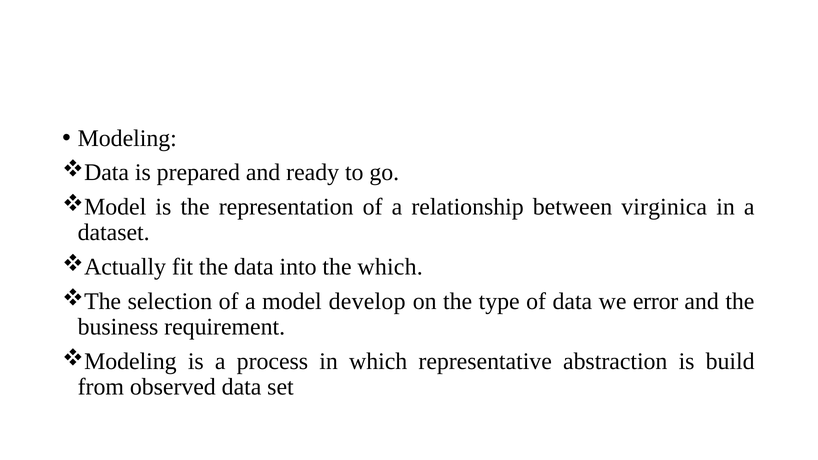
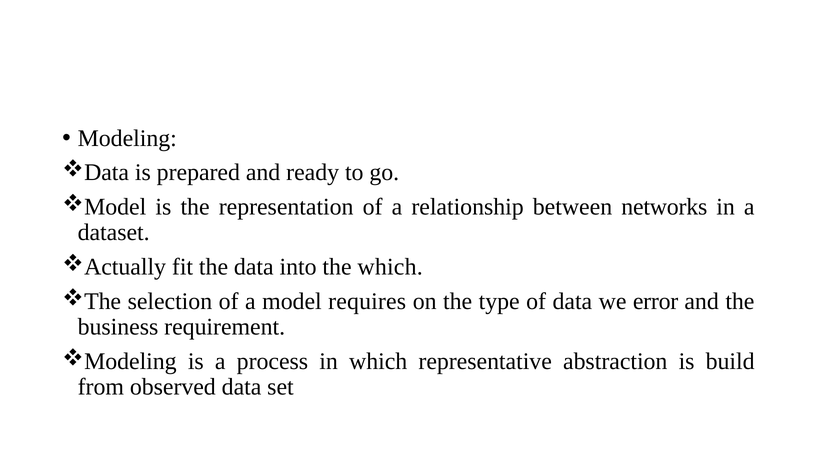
virginica: virginica -> networks
develop: develop -> requires
